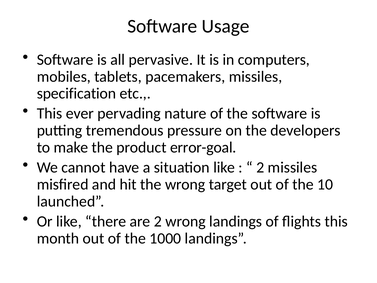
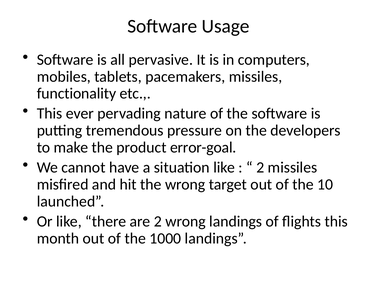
specification: specification -> functionality
